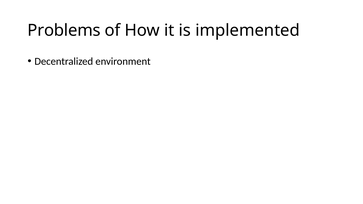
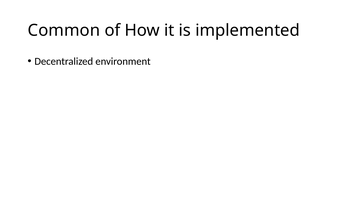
Problems: Problems -> Common
